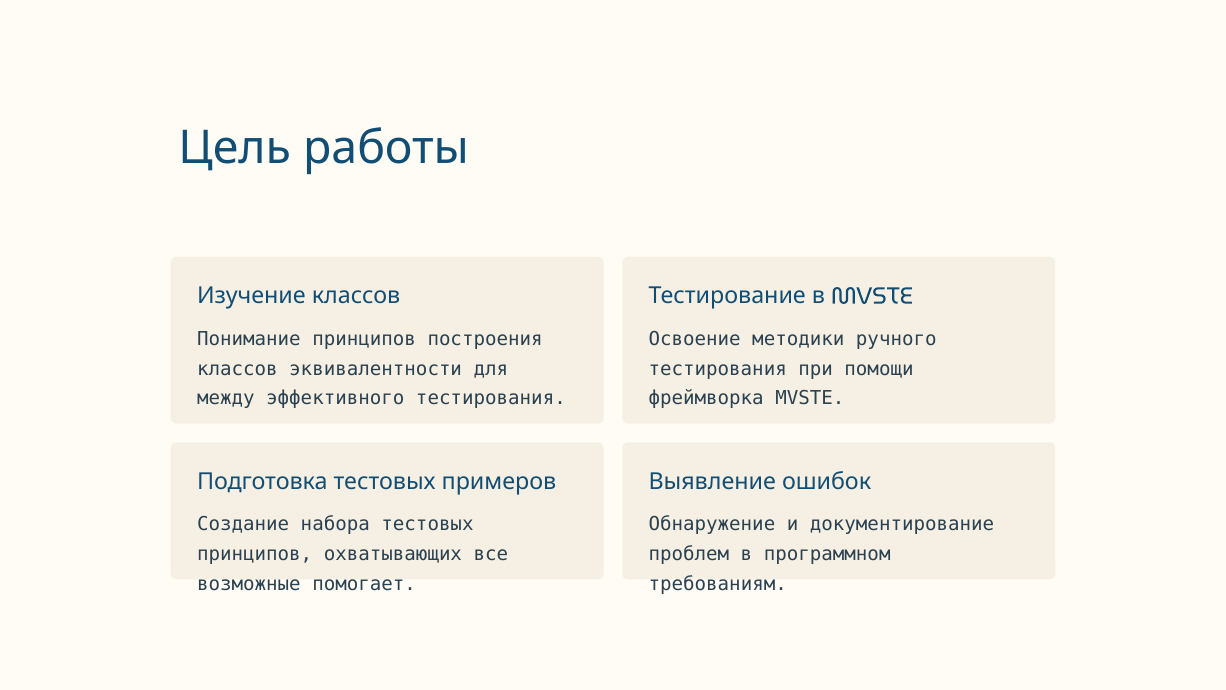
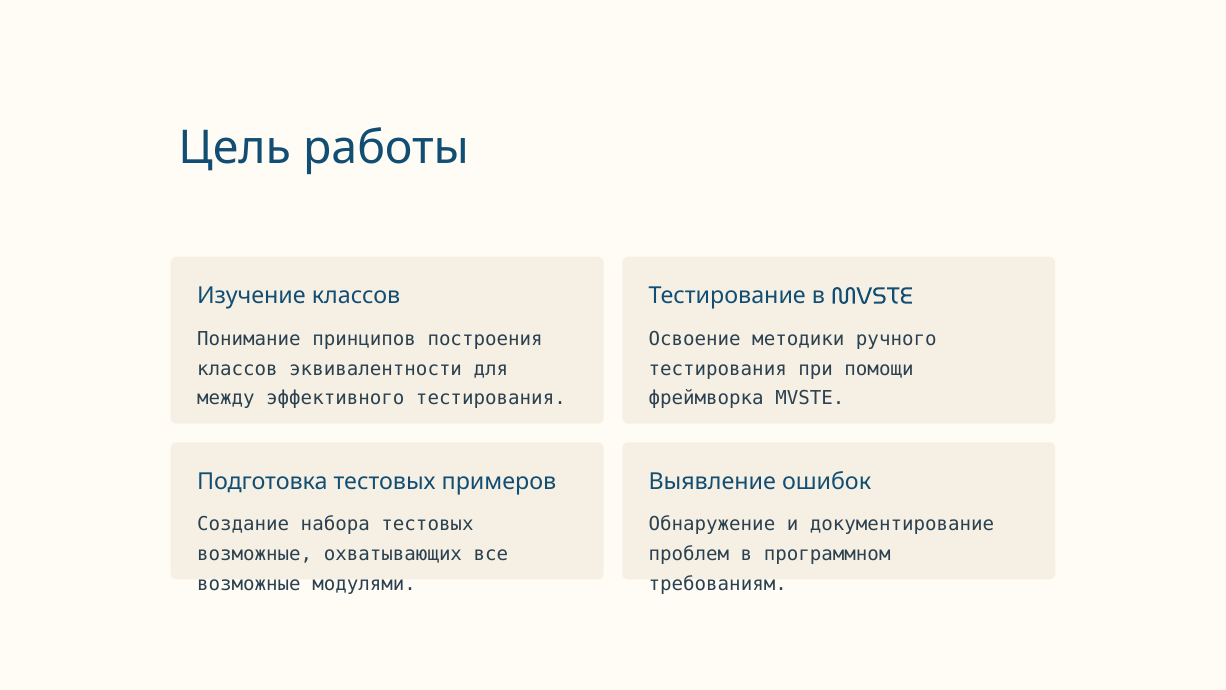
принципов at (255, 554): принципов -> возможные
помогает: помогает -> модулями
